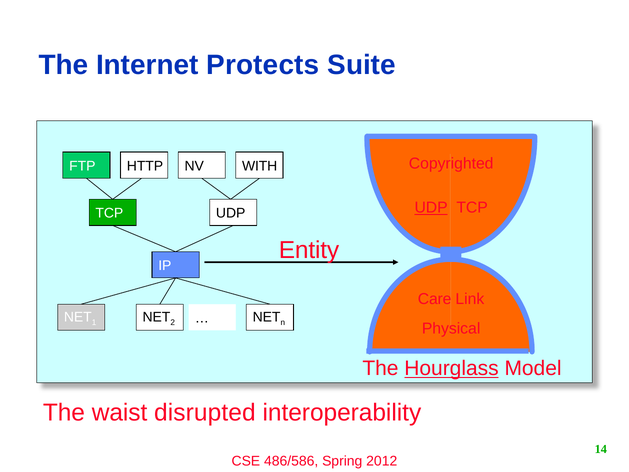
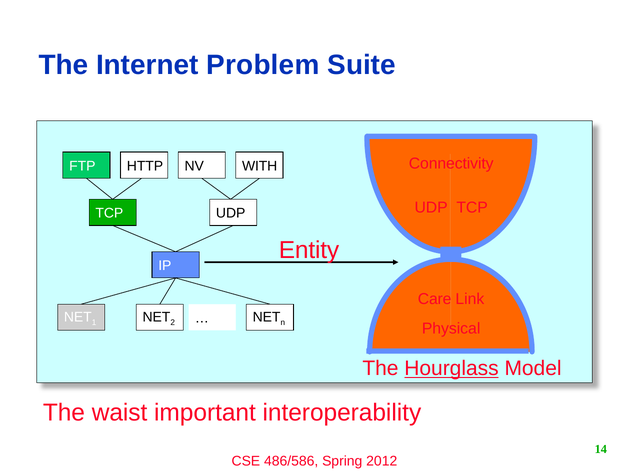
Protects: Protects -> Problem
Copyrighted: Copyrighted -> Connectivity
UDP at (431, 208) underline: present -> none
disrupted: disrupted -> important
